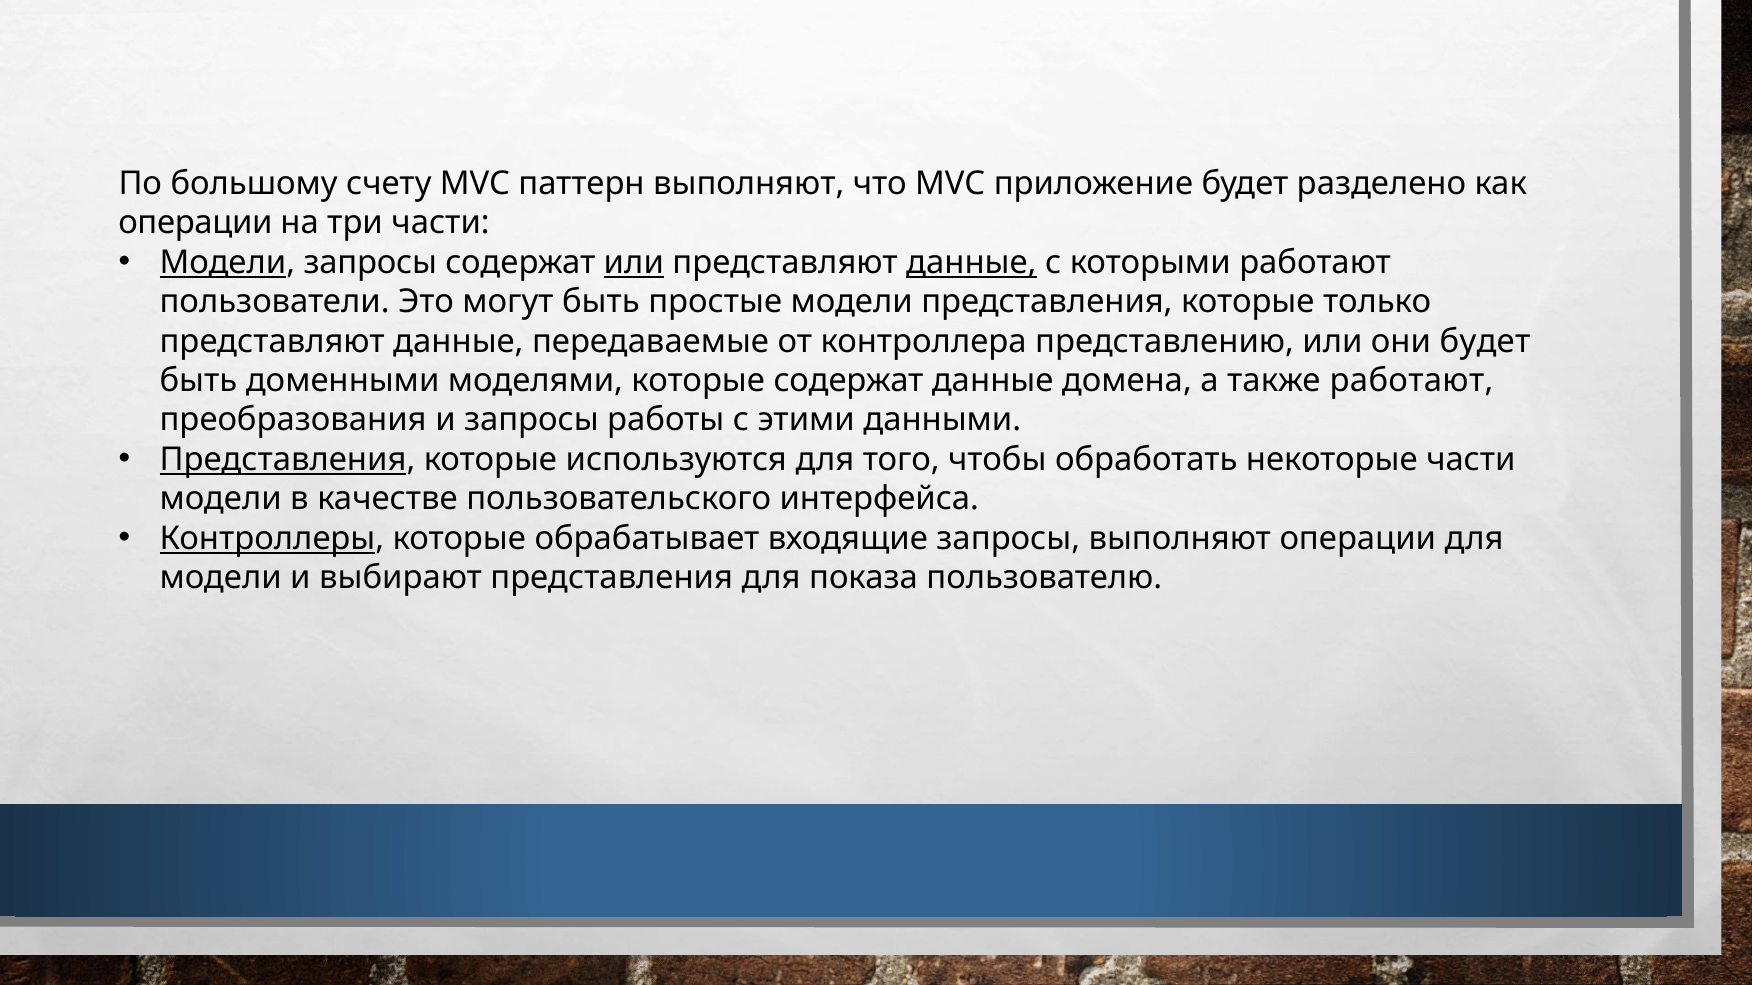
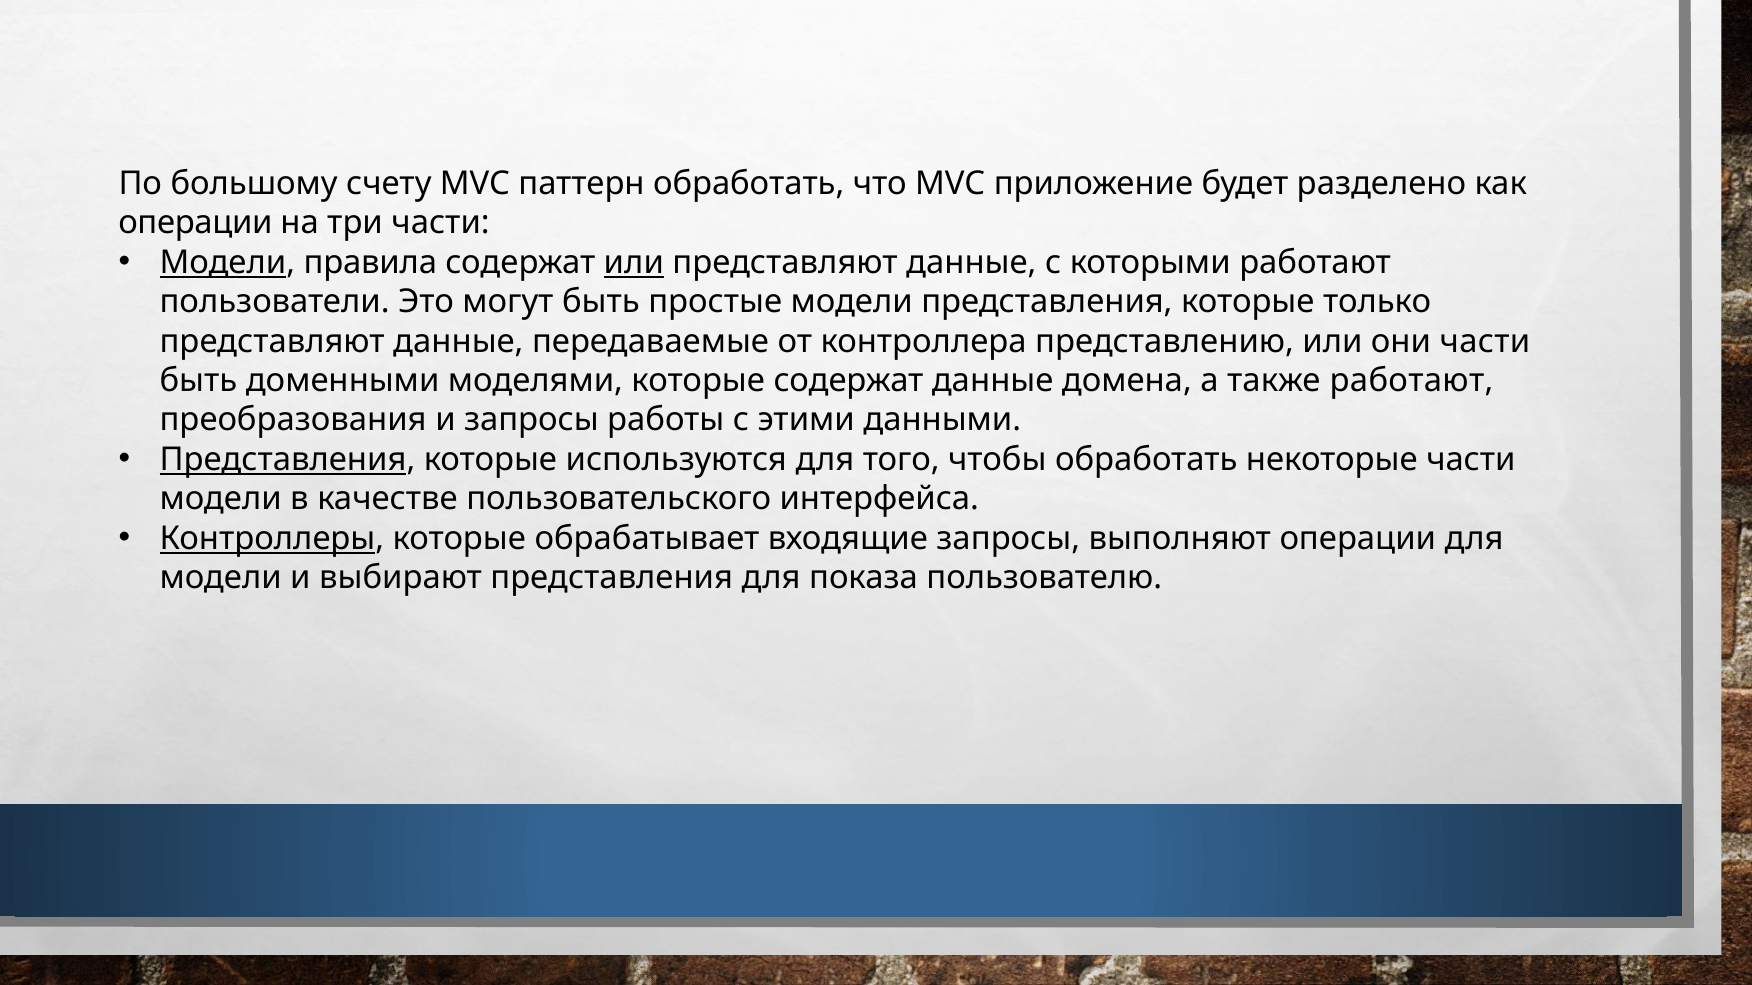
паттерн выполняют: выполняют -> обработать
Модели запросы: запросы -> правила
данные at (971, 263) underline: present -> none
они будет: будет -> части
